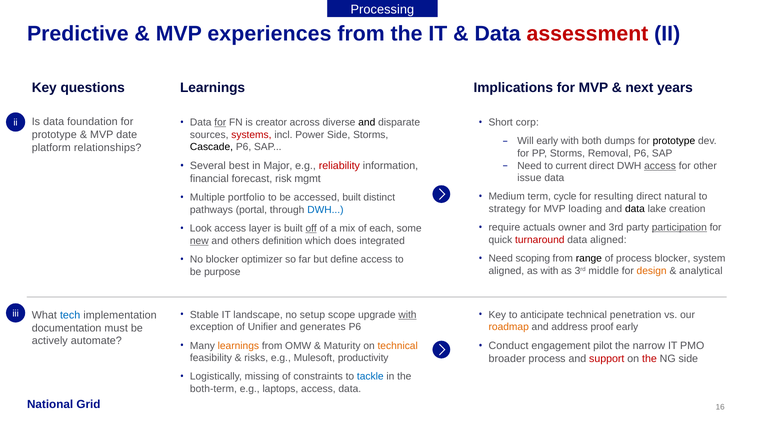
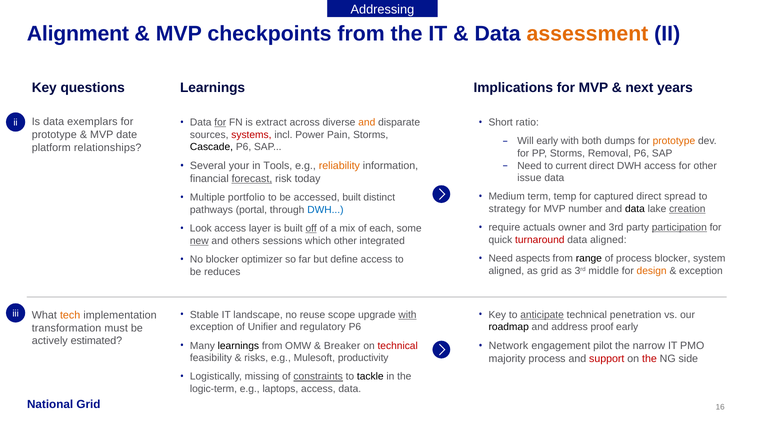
Processing: Processing -> Addressing
Predictive: Predictive -> Alignment
experiences: experiences -> checkpoints
assessment colour: red -> orange
foundation: foundation -> exemplars
corp: corp -> ratio
creator: creator -> extract
and at (367, 123) colour: black -> orange
Power Side: Side -> Pain
prototype at (674, 141) colour: black -> orange
access at (660, 166) underline: present -> none
best: best -> your
Major: Major -> Tools
reliability colour: red -> orange
forecast underline: none -> present
mgmt: mgmt -> today
cycle: cycle -> temp
resulting: resulting -> captured
natural: natural -> spread
loading: loading -> number
creation underline: none -> present
definition: definition -> sessions
which does: does -> other
scoping: scoping -> aspects
as with: with -> grid
analytical at (701, 271): analytical -> exception
purpose: purpose -> reduces
tech colour: blue -> orange
setup: setup -> reuse
anticipate underline: none -> present
generates: generates -> regulatory
roadmap colour: orange -> black
documentation: documentation -> transformation
automate: automate -> estimated
learnings at (238, 346) colour: orange -> black
Maturity: Maturity -> Breaker
technical at (398, 346) colour: orange -> red
Conduct: Conduct -> Network
broader: broader -> majority
constraints underline: none -> present
tackle colour: blue -> black
both-term: both-term -> logic-term
